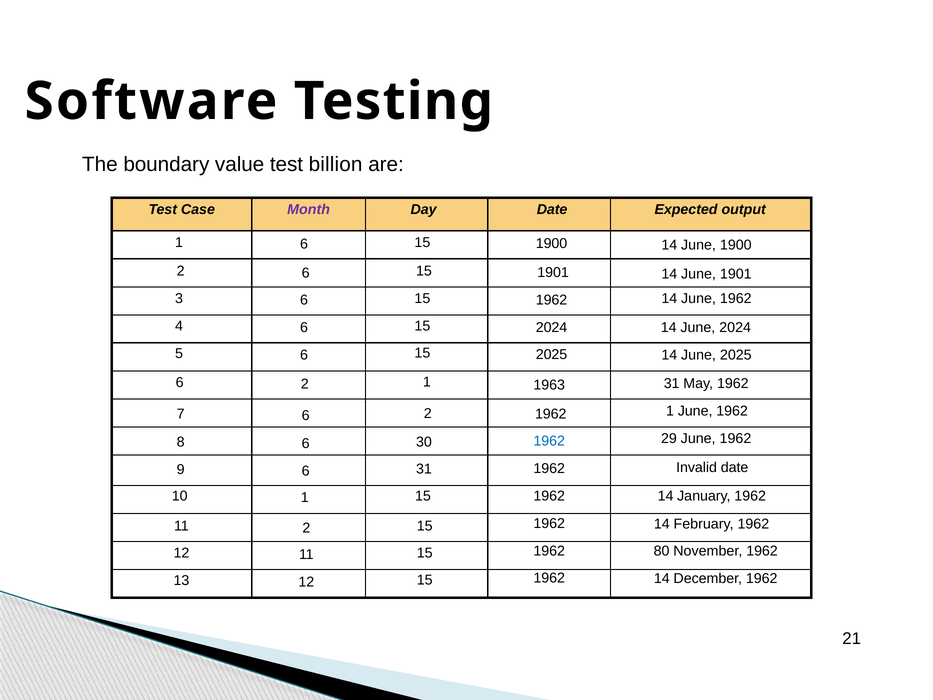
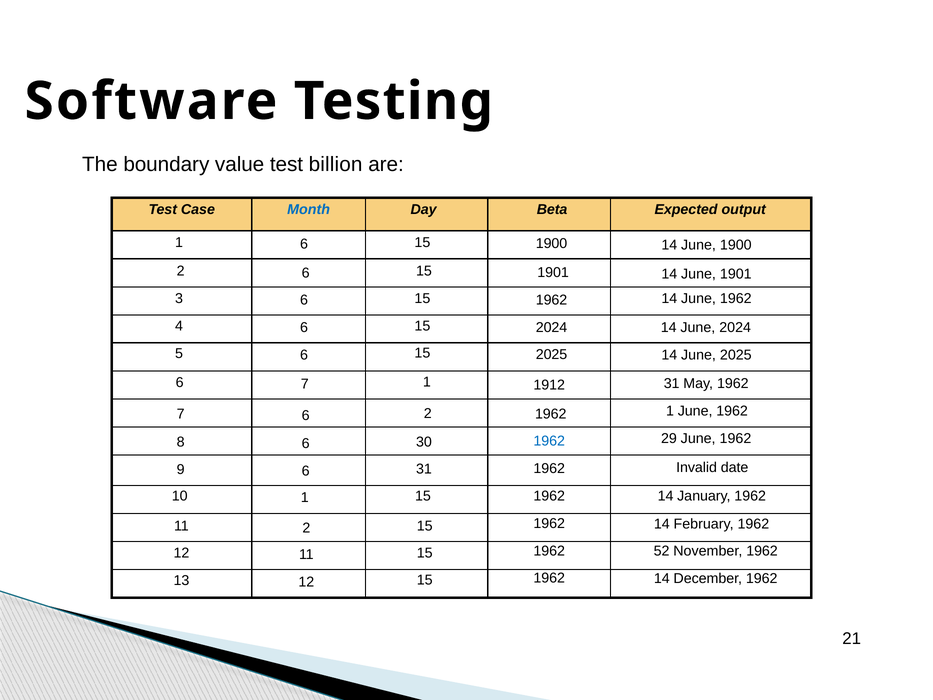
Month colour: purple -> blue
Day Date: Date -> Beta
2 at (305, 384): 2 -> 7
1963: 1963 -> 1912
80: 80 -> 52
